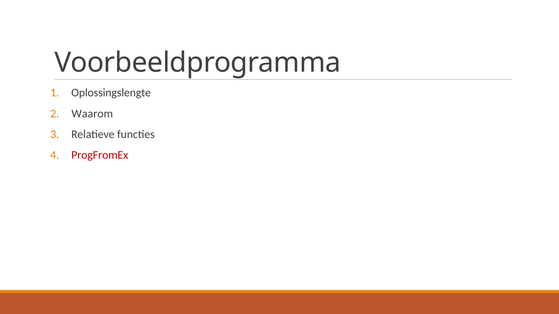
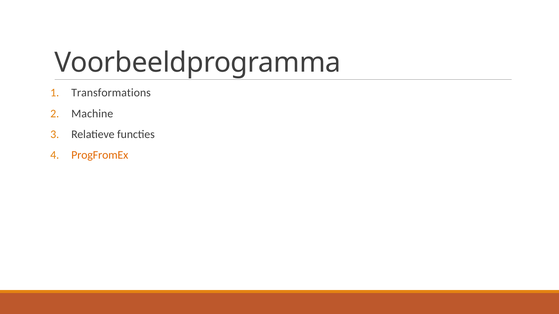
Oplossingslengte: Oplossingslengte -> Transformations
Waarom: Waarom -> Machine
ProgFromEx colour: red -> orange
